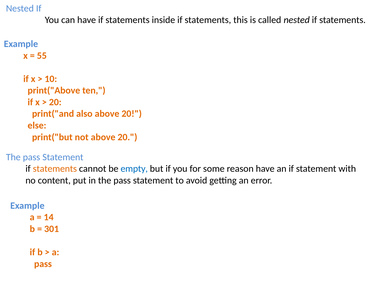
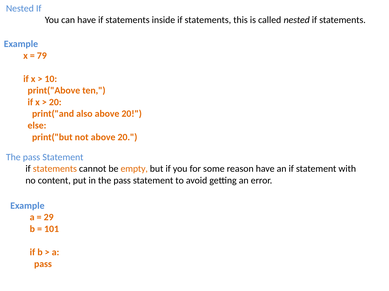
55: 55 -> 79
empty colour: blue -> orange
14: 14 -> 29
301: 301 -> 101
